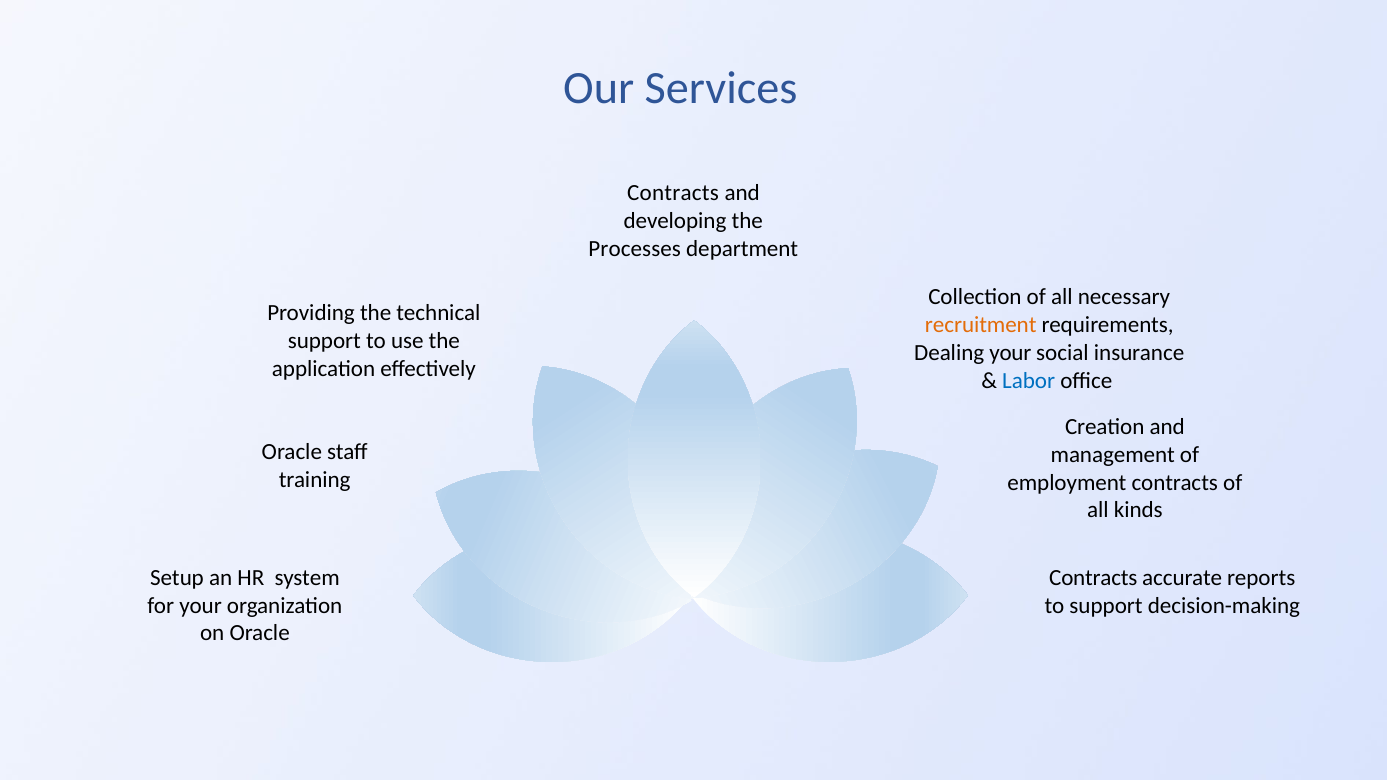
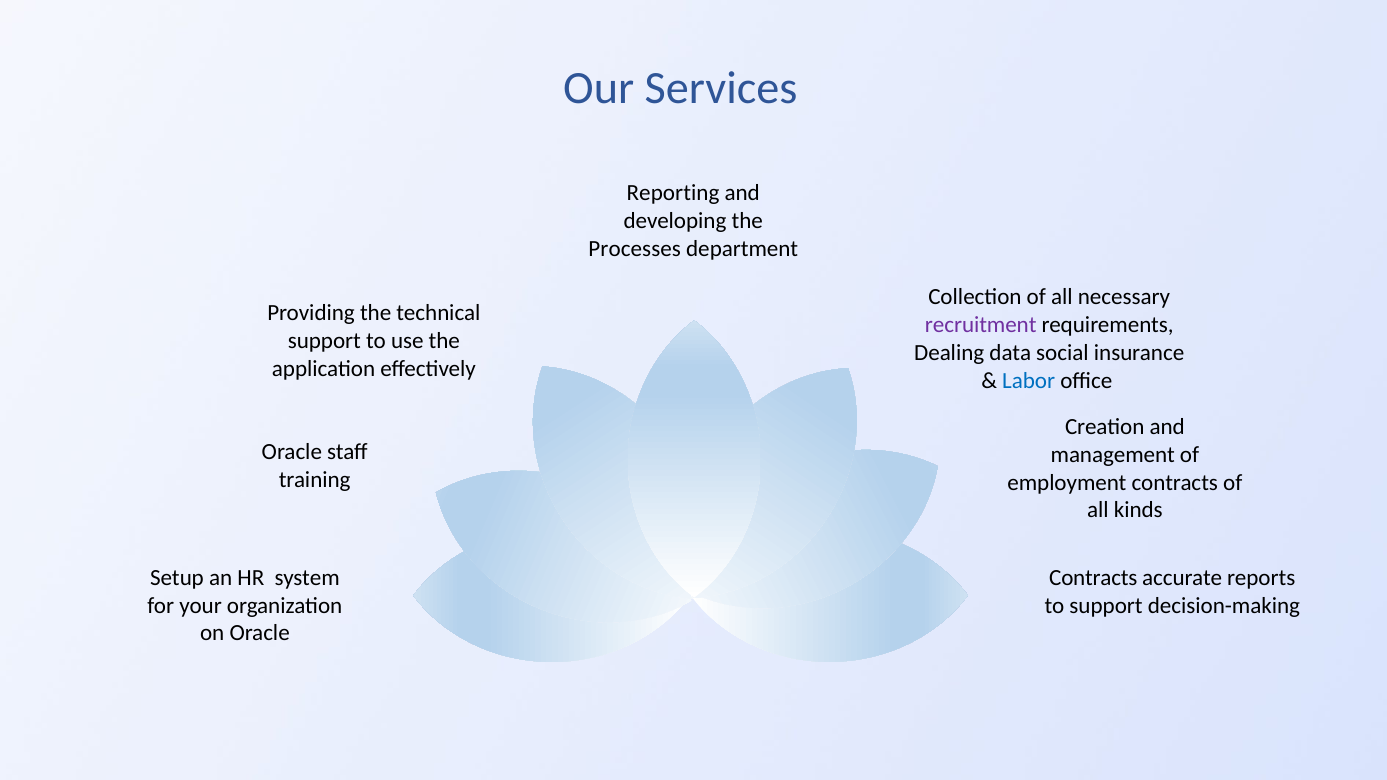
Contracts at (673, 193): Contracts -> Reporting
recruitment colour: orange -> purple
Dealing your: your -> data
